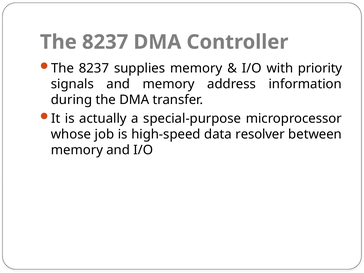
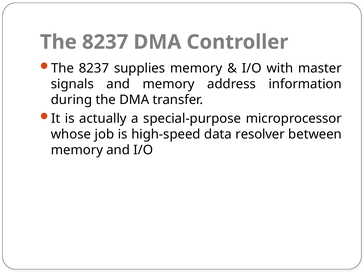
priority: priority -> master
